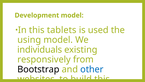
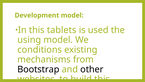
individuals: individuals -> conditions
responsively: responsively -> mechanisms
other colour: blue -> black
